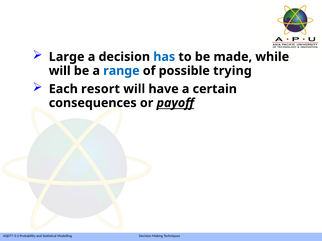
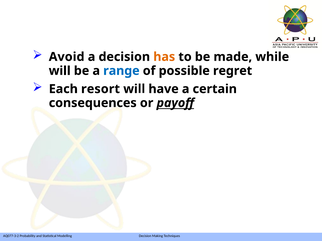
Large: Large -> Avoid
has colour: blue -> orange
trying: trying -> regret
